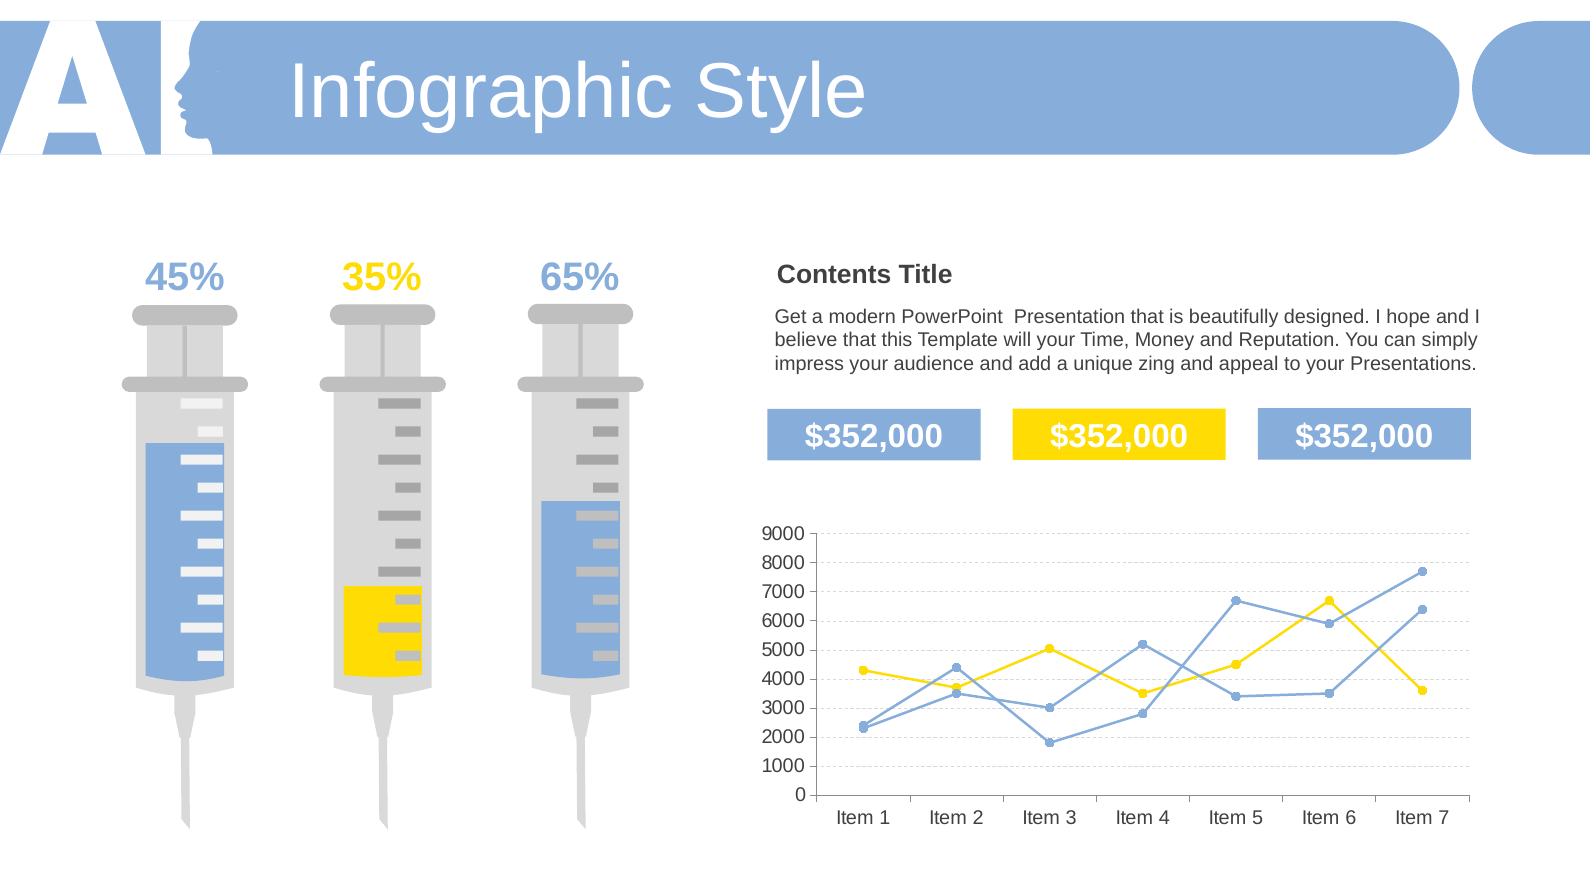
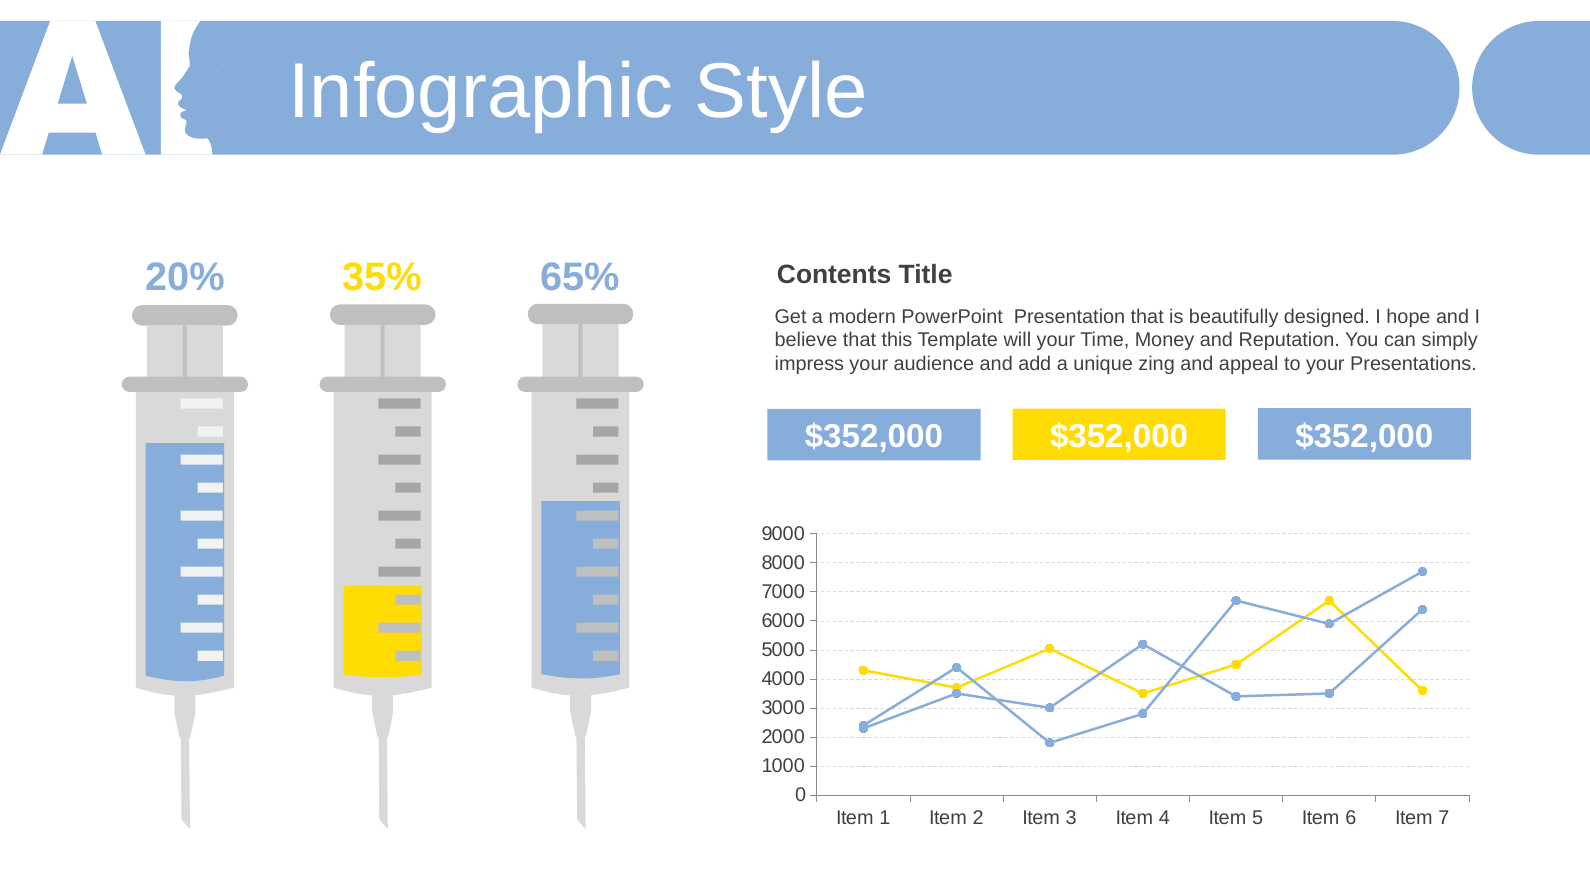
45%: 45% -> 20%
